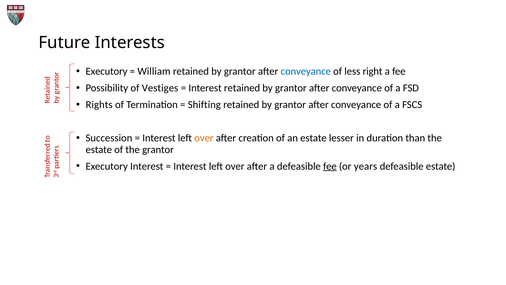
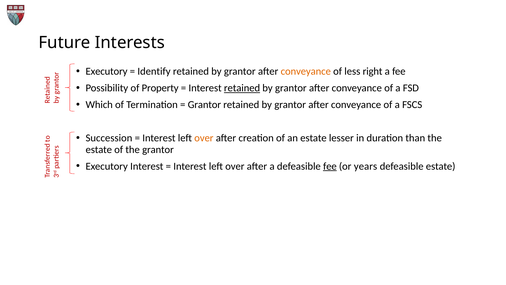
William: William -> Identify
conveyance at (306, 71) colour: blue -> orange
Vestiges: Vestiges -> Property
retained at (242, 88) underline: none -> present
Rights: Rights -> Which
Shifting at (204, 105): Shifting -> Grantor
